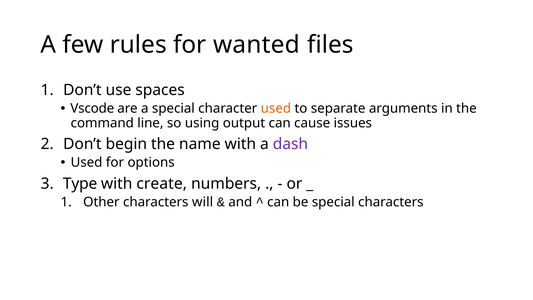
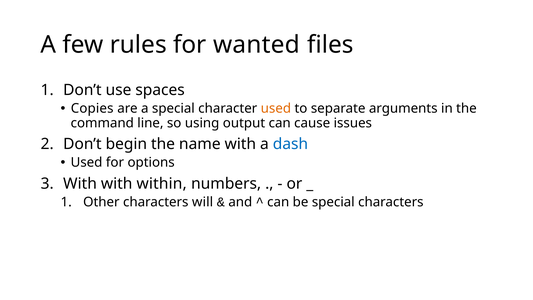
Vscode: Vscode -> Copies
dash colour: purple -> blue
Type at (80, 184): Type -> With
create: create -> within
